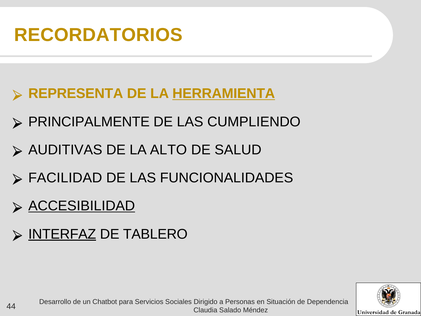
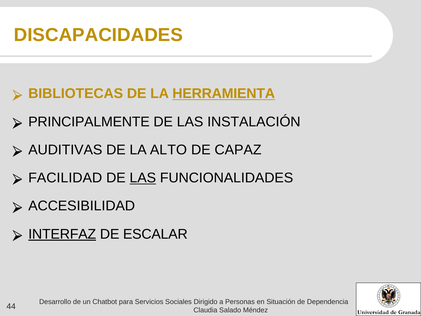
RECORDATORIOS: RECORDATORIOS -> DISCAPACIDADES
REPRESENTA: REPRESENTA -> BIBLIOTECAS
CUMPLIENDO: CUMPLIENDO -> INSTALACIÓN
SALUD: SALUD -> CAPAZ
LAS at (143, 178) underline: none -> present
ACCESIBILIDAD underline: present -> none
TABLERO: TABLERO -> ESCALAR
